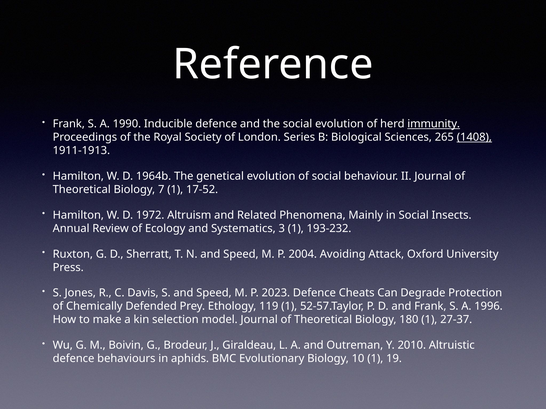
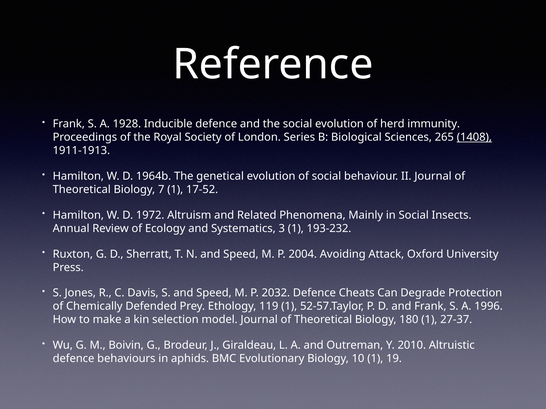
1990: 1990 -> 1928
immunity underline: present -> none
2023: 2023 -> 2032
